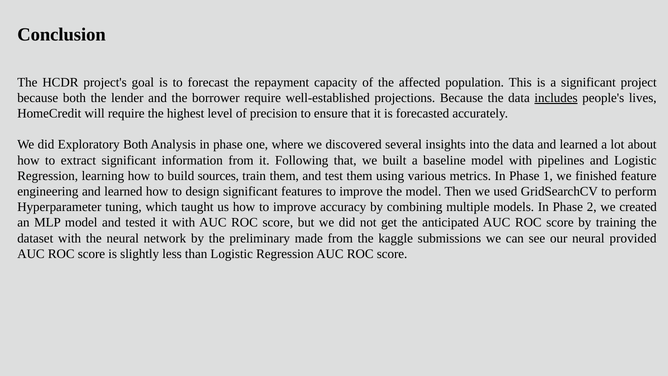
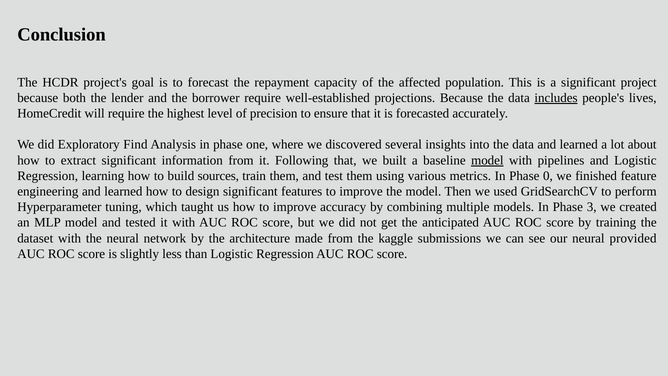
Exploratory Both: Both -> Find
model at (487, 160) underline: none -> present
1: 1 -> 0
2: 2 -> 3
preliminary: preliminary -> architecture
